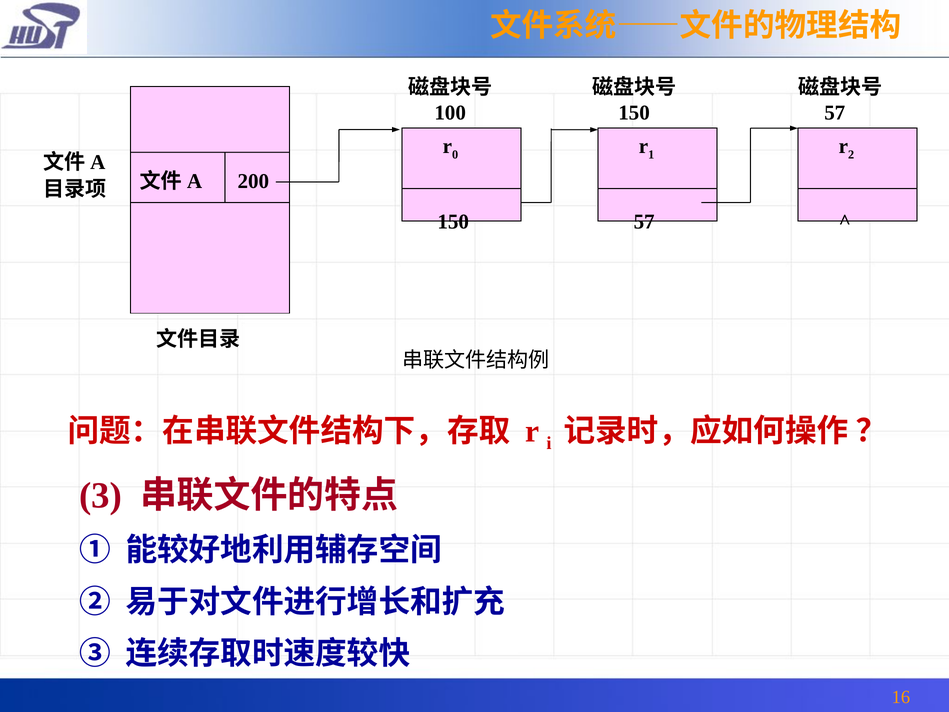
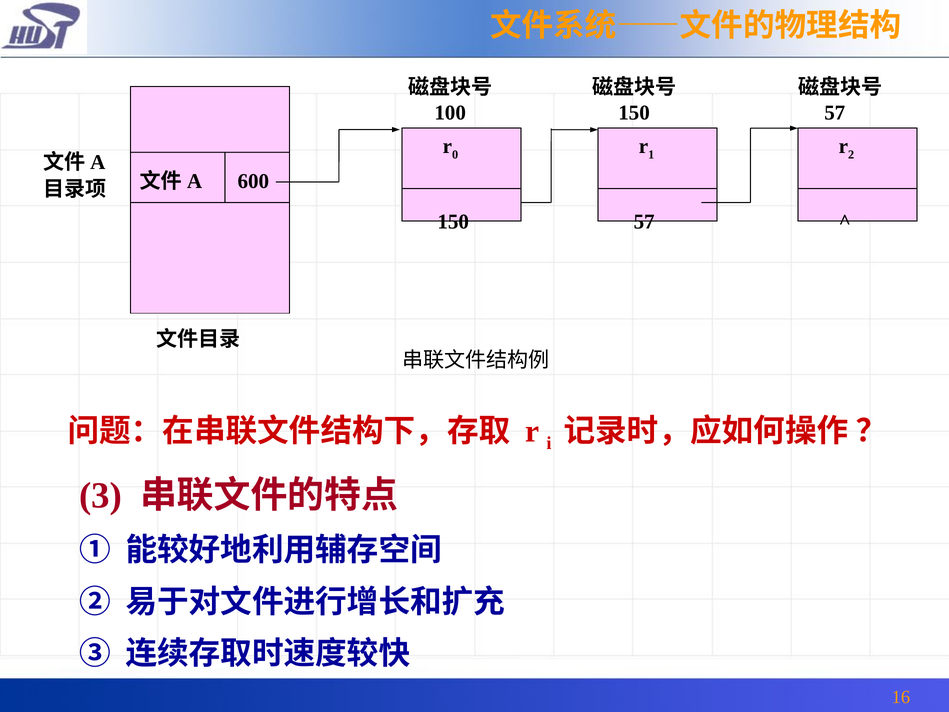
200: 200 -> 600
